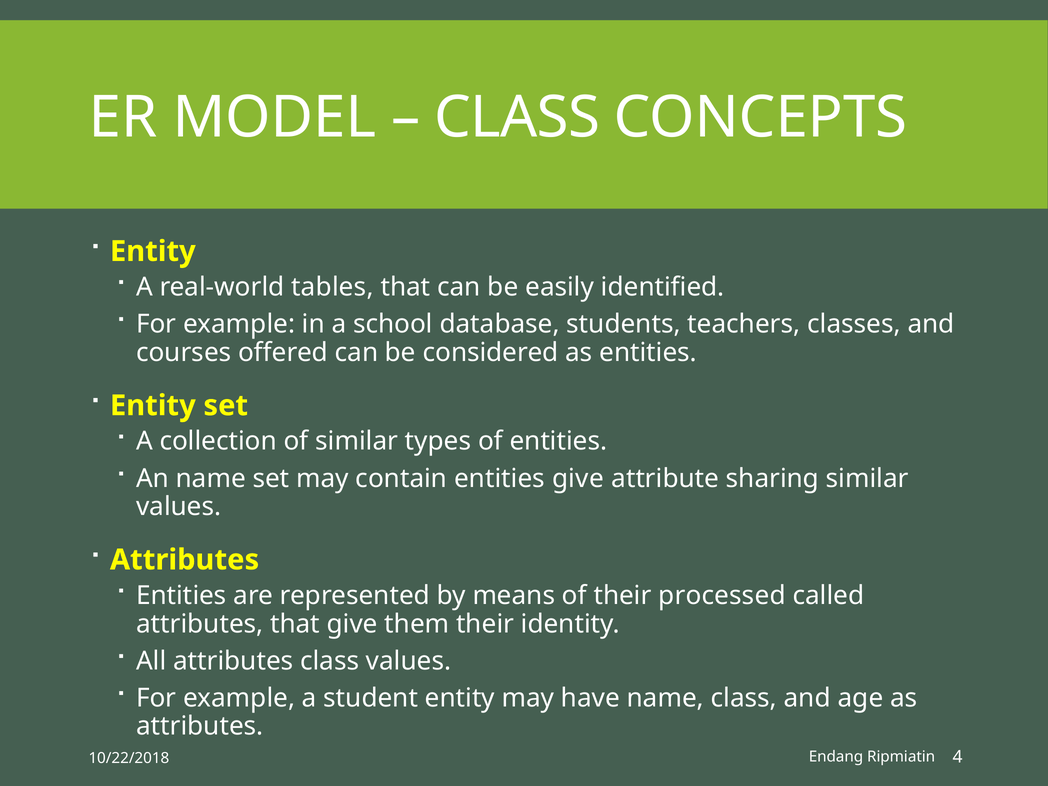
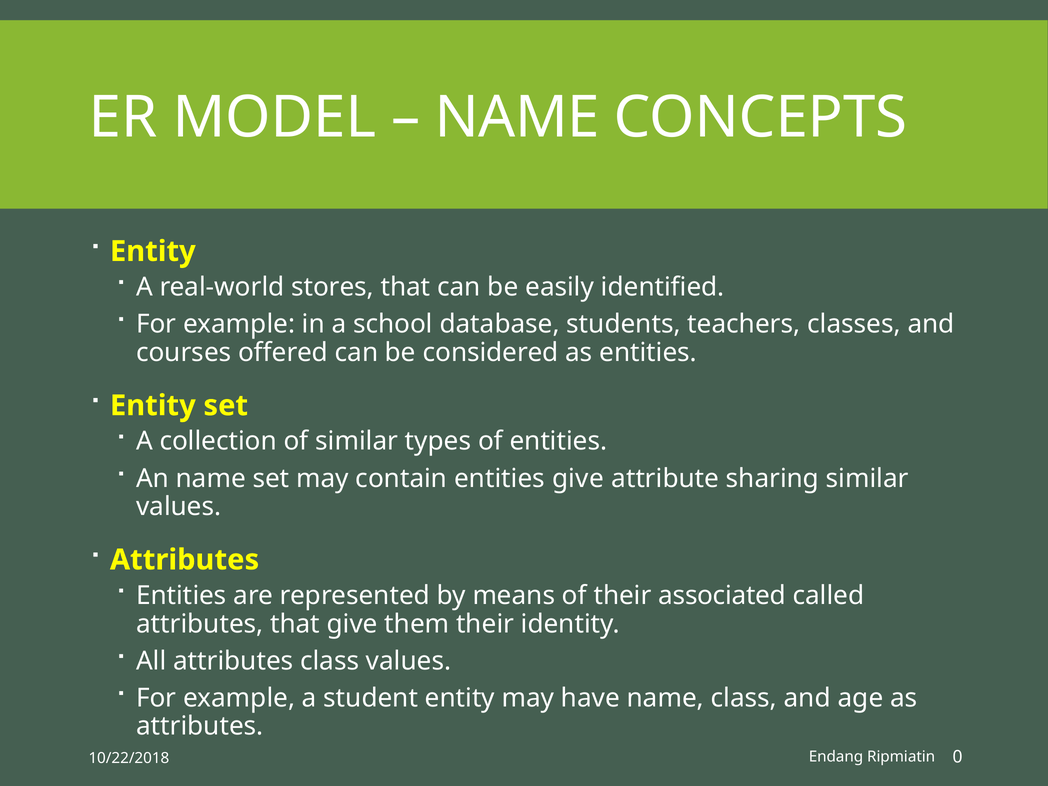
CLASS at (517, 118): CLASS -> NAME
tables: tables -> stores
processed: processed -> associated
4: 4 -> 0
